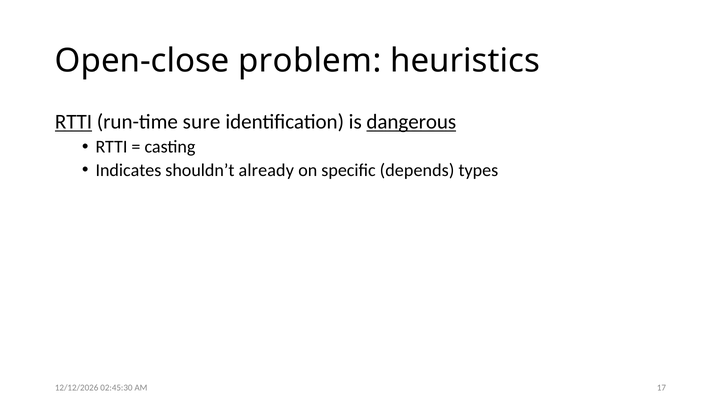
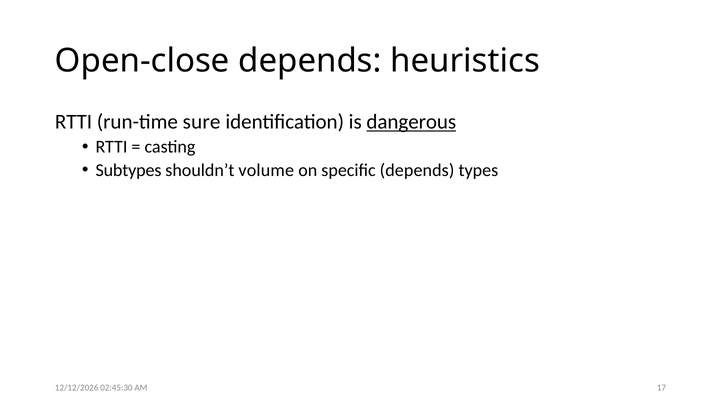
Open-close problem: problem -> depends
RTTI at (74, 122) underline: present -> none
Indicates: Indicates -> Subtypes
already: already -> volume
